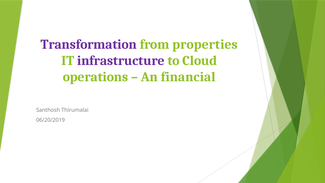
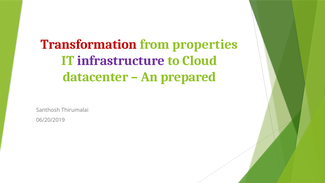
Transformation colour: purple -> red
operations: operations -> datacenter
financial: financial -> prepared
